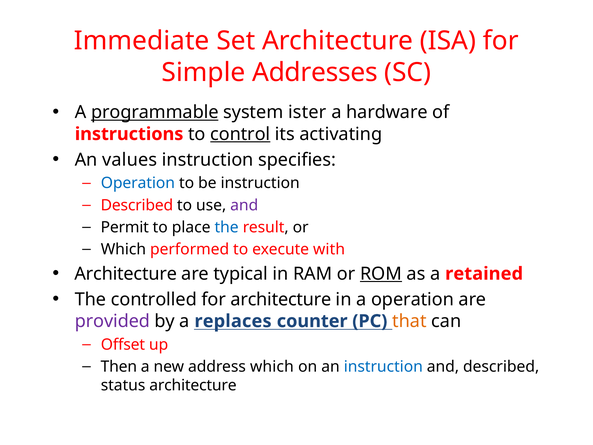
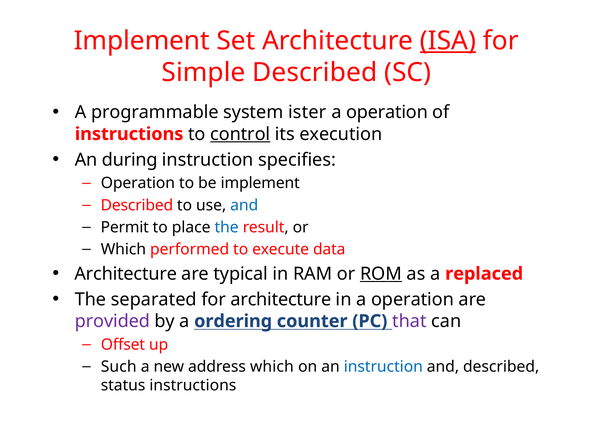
Immediate at (142, 41): Immediate -> Implement
ISA underline: none -> present
Simple Addresses: Addresses -> Described
programmable underline: present -> none
hardware at (387, 112): hardware -> operation
activating: activating -> execution
values: values -> during
Operation at (138, 183) colour: blue -> black
be instruction: instruction -> implement
and at (244, 205) colour: purple -> blue
with: with -> data
retained: retained -> replaced
controlled: controlled -> separated
replaces: replaces -> ordering
that colour: orange -> purple
Then: Then -> Such
status architecture: architecture -> instructions
